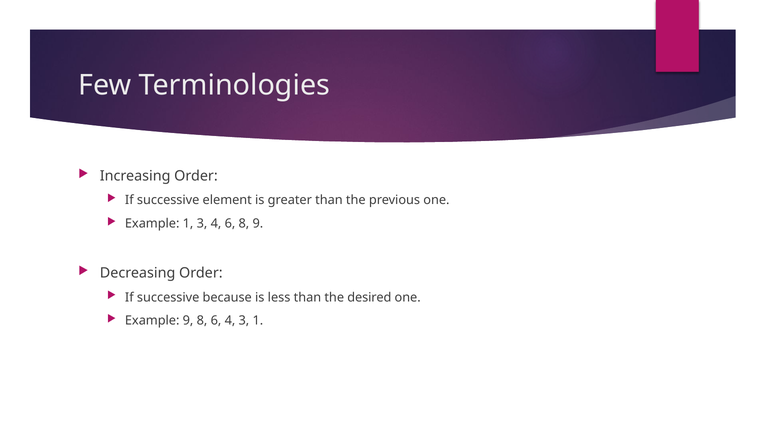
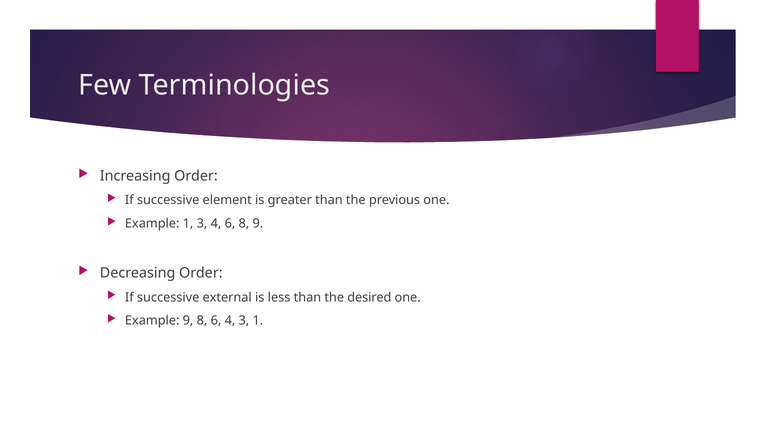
because: because -> external
